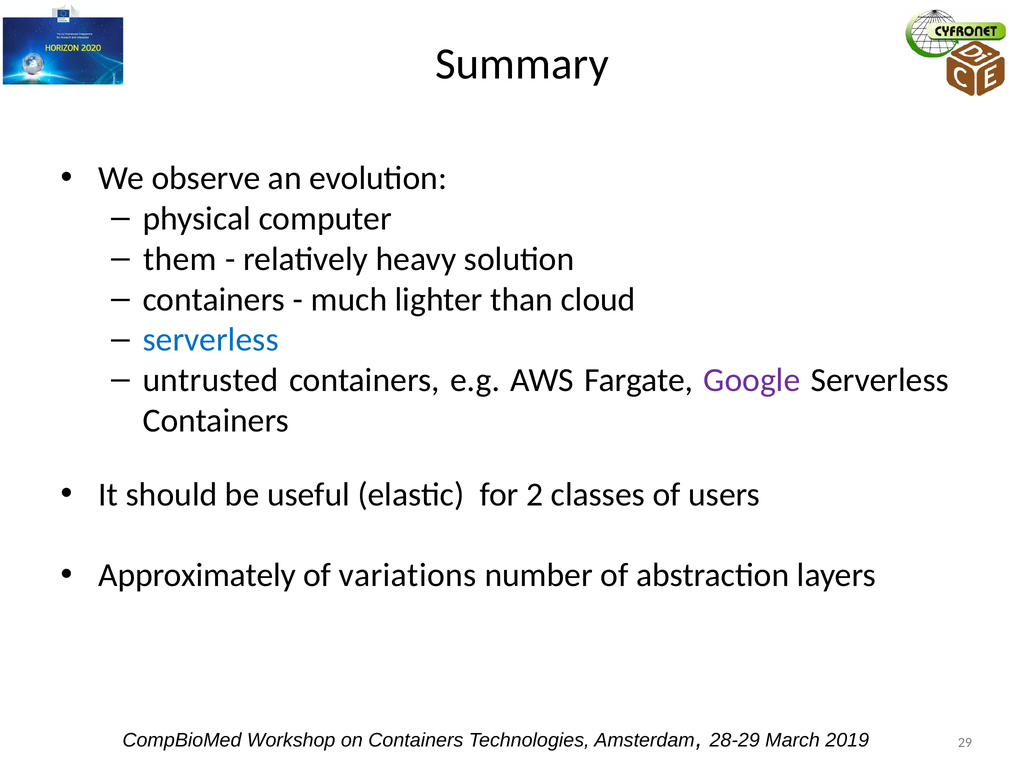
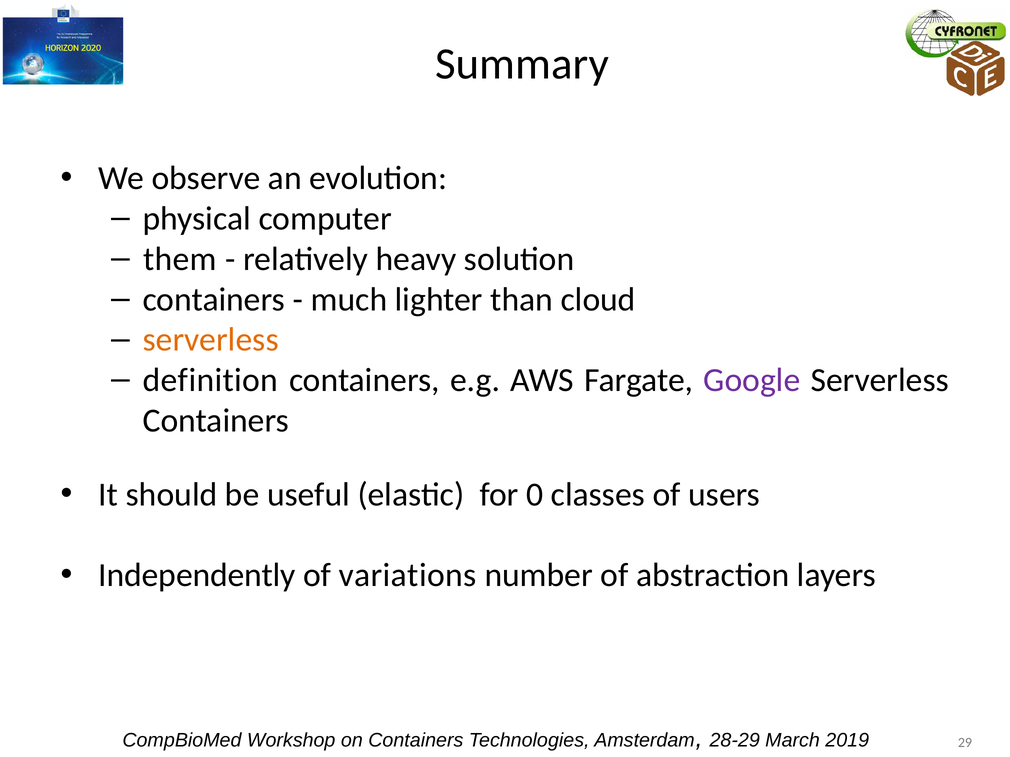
serverless at (211, 340) colour: blue -> orange
untrusted: untrusted -> definition
2: 2 -> 0
Approximately: Approximately -> Independently
